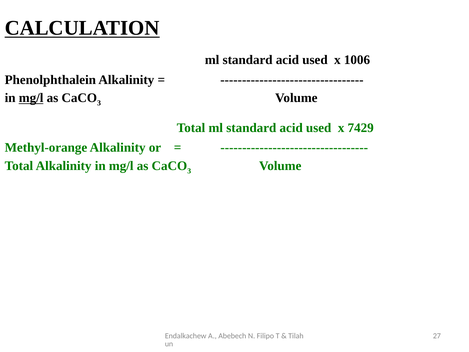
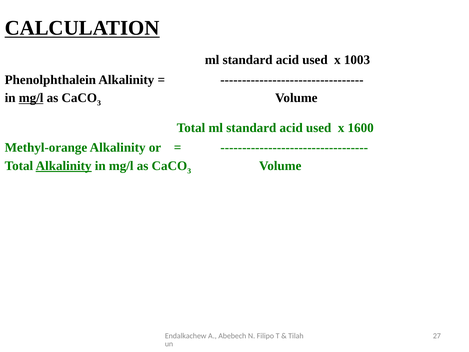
1006: 1006 -> 1003
7429: 7429 -> 1600
Alkalinity at (64, 166) underline: none -> present
